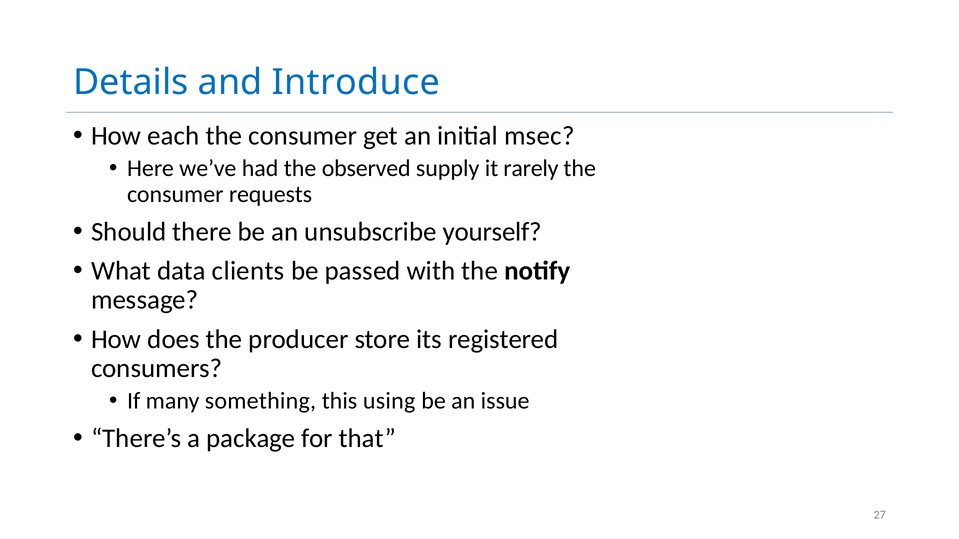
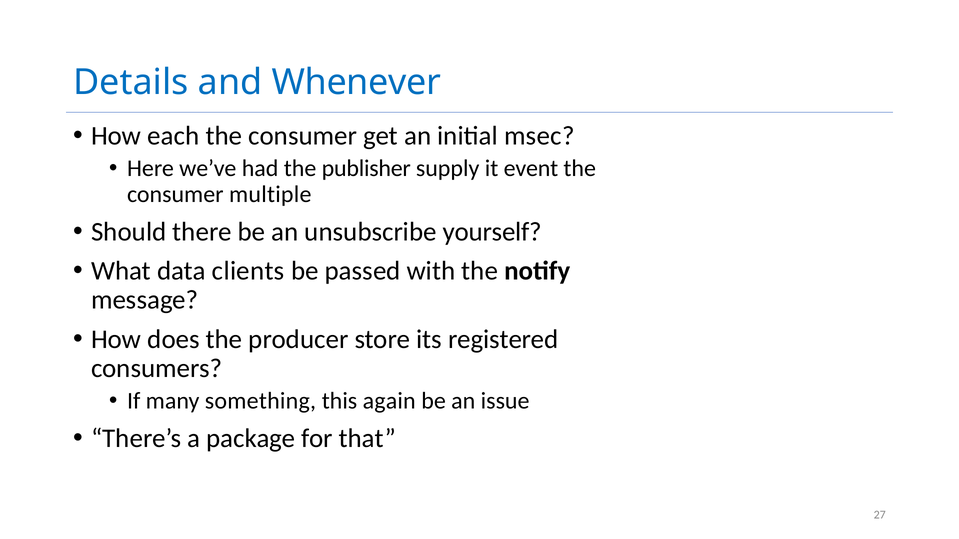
Introduce: Introduce -> Whenever
observed: observed -> publisher
rarely: rarely -> event
requests: requests -> multiple
using: using -> again
